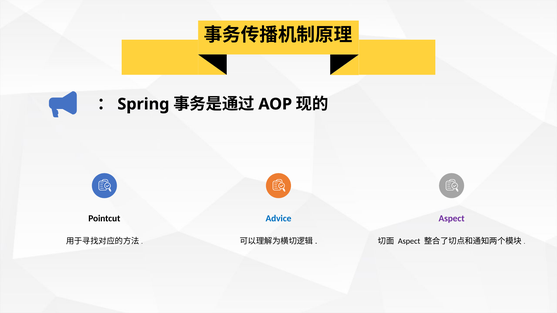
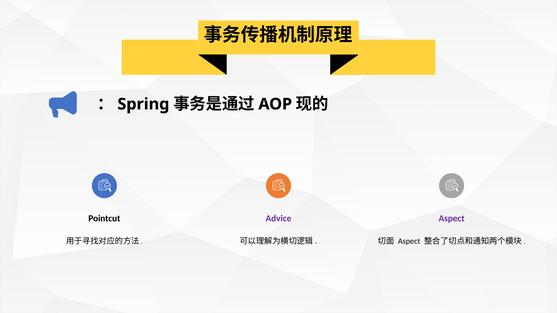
Advice colour: blue -> purple
